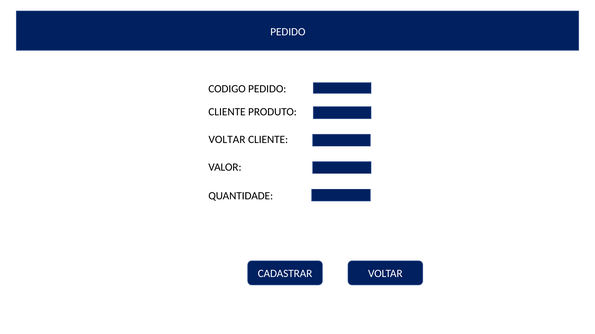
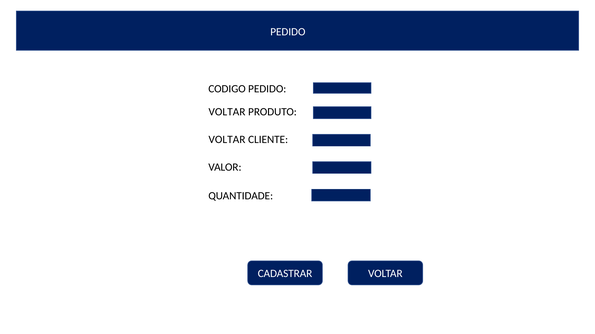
CLIENTE at (227, 112): CLIENTE -> VOLTAR
